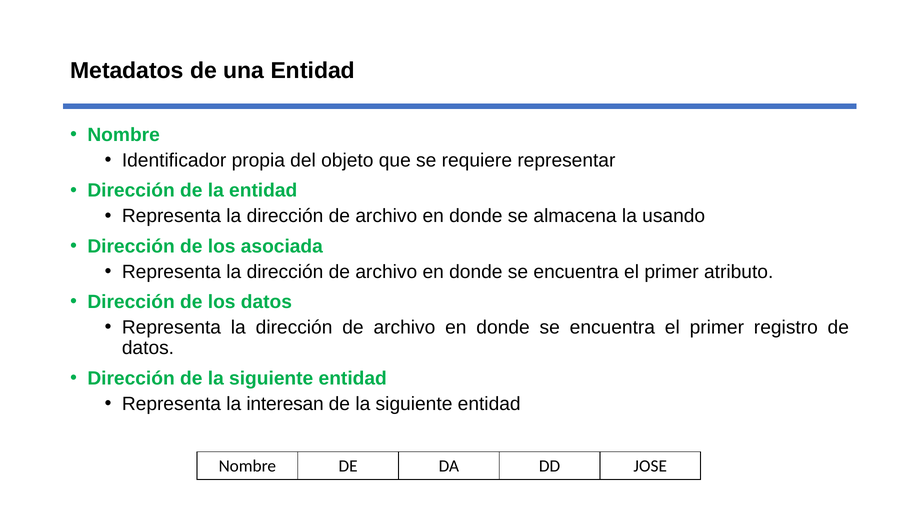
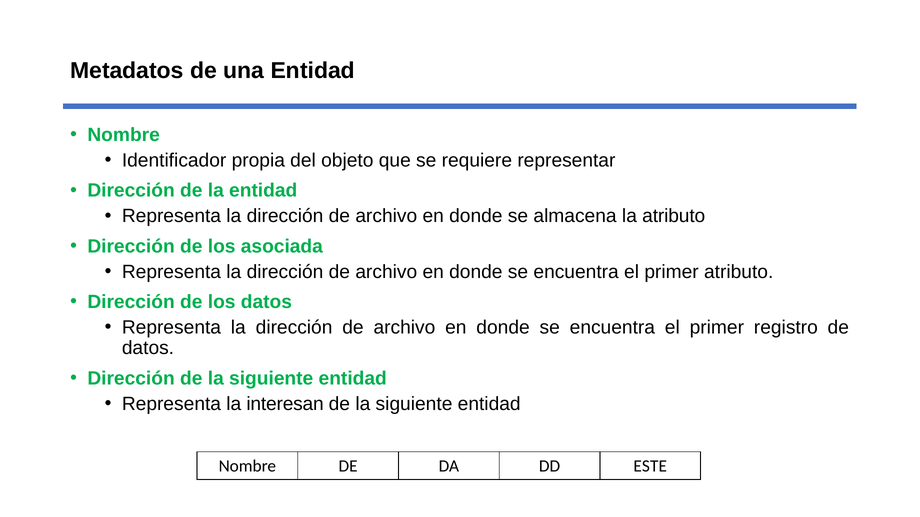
la usando: usando -> atributo
JOSE: JOSE -> ESTE
